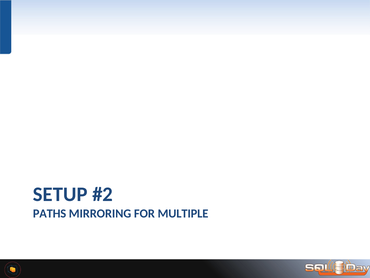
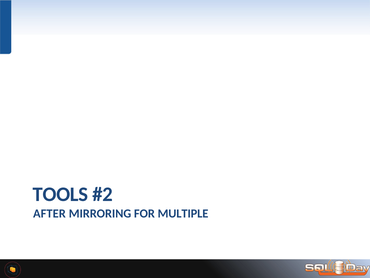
SETUP: SETUP -> TOOLS
PATHS: PATHS -> AFTER
